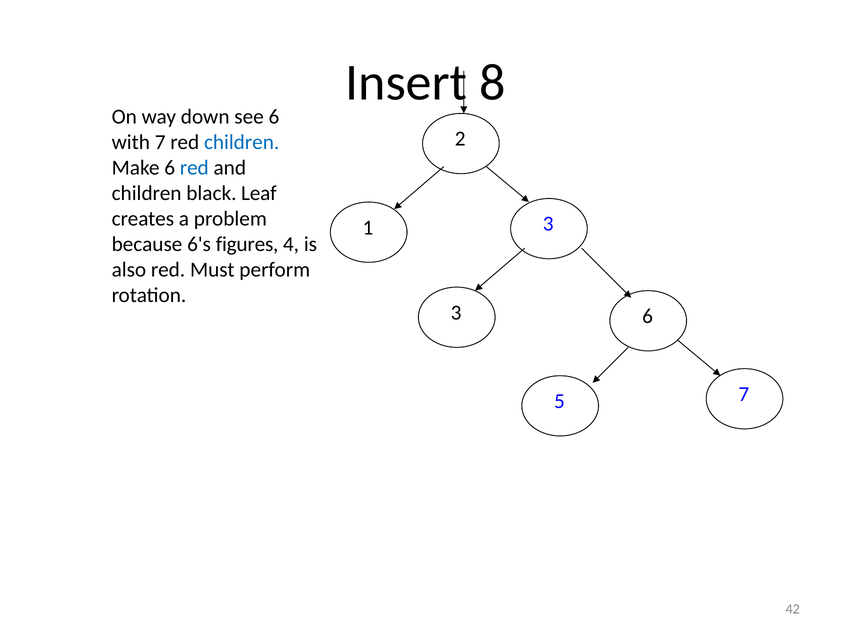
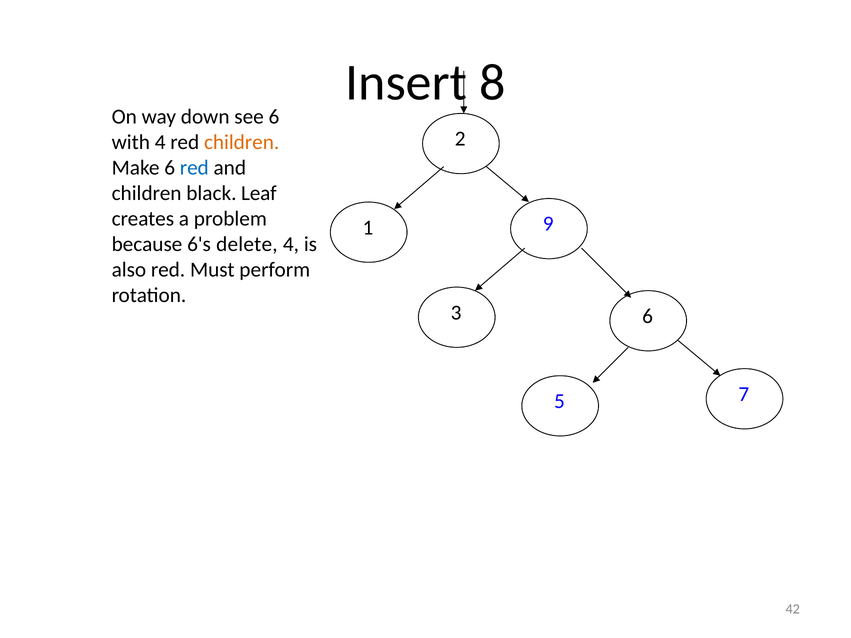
with 7: 7 -> 4
children at (242, 142) colour: blue -> orange
1 3: 3 -> 9
figures: figures -> delete
